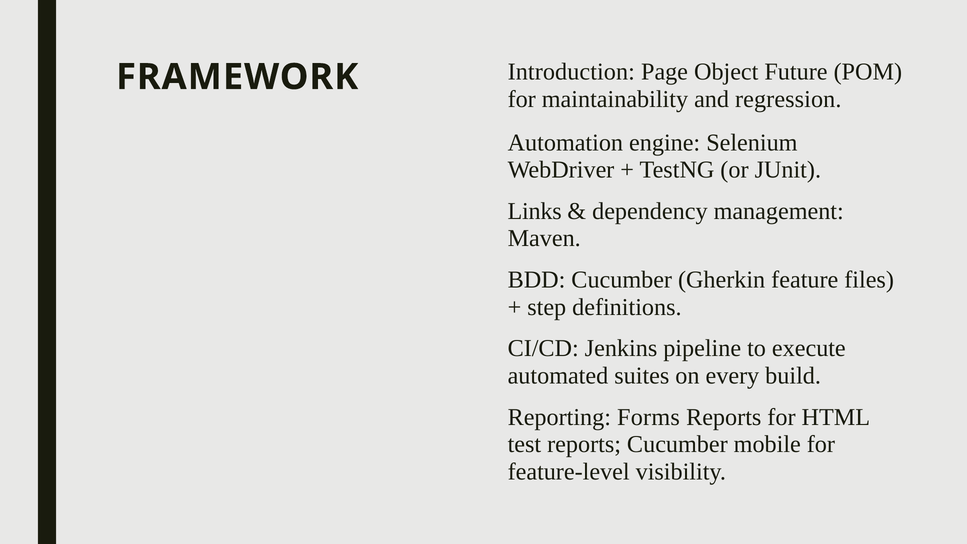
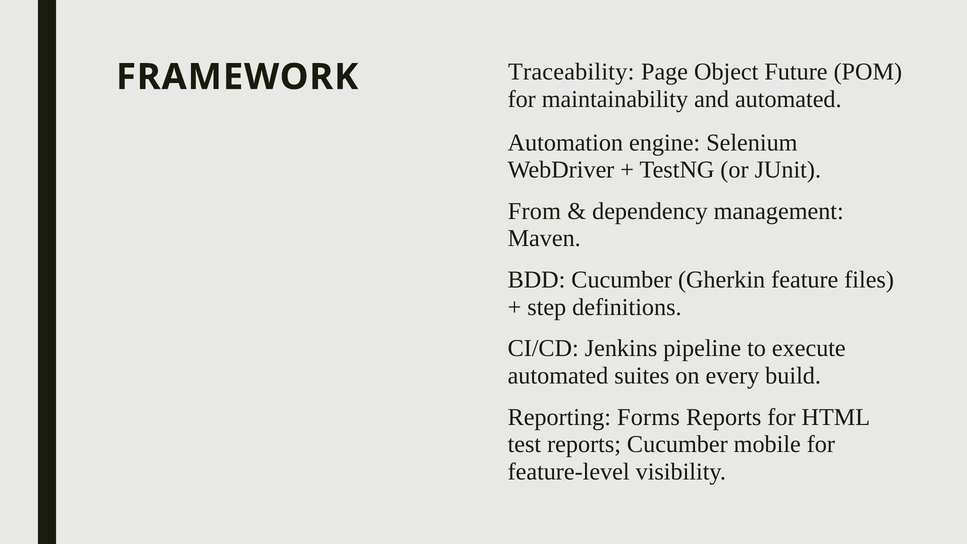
Introduction: Introduction -> Traceability
and regression: regression -> automated
Links: Links -> From
